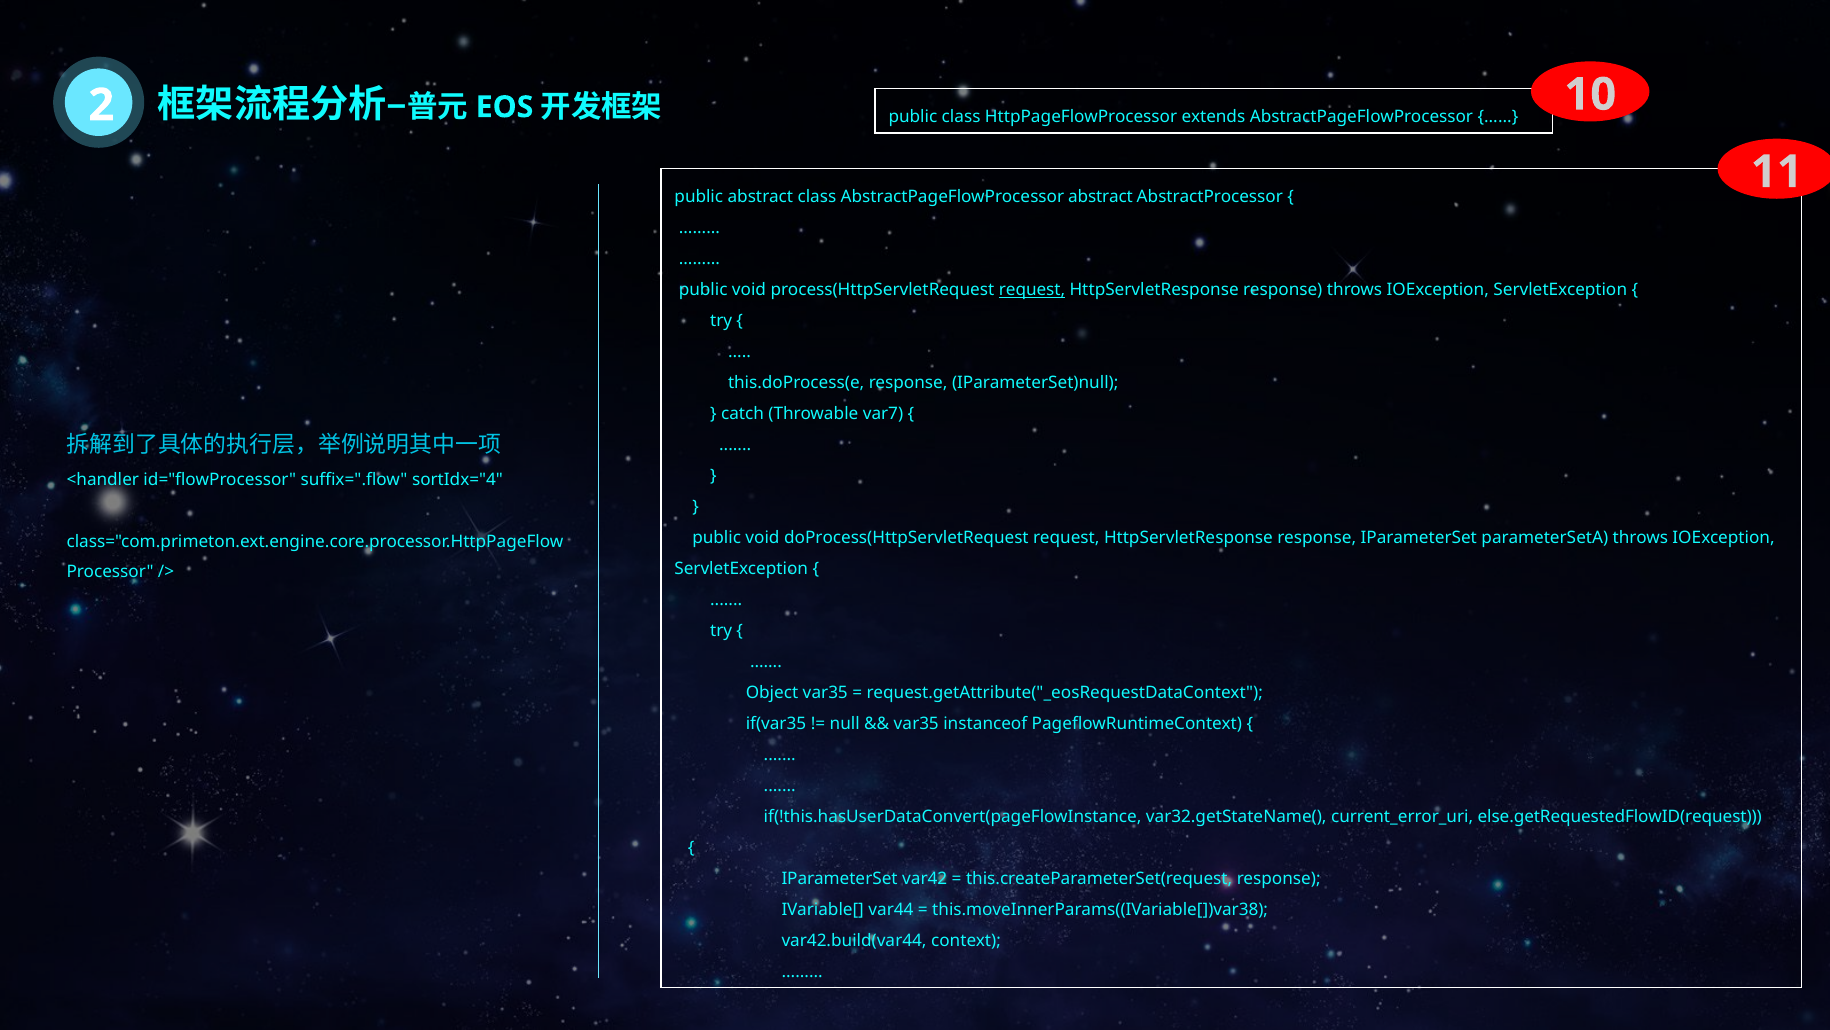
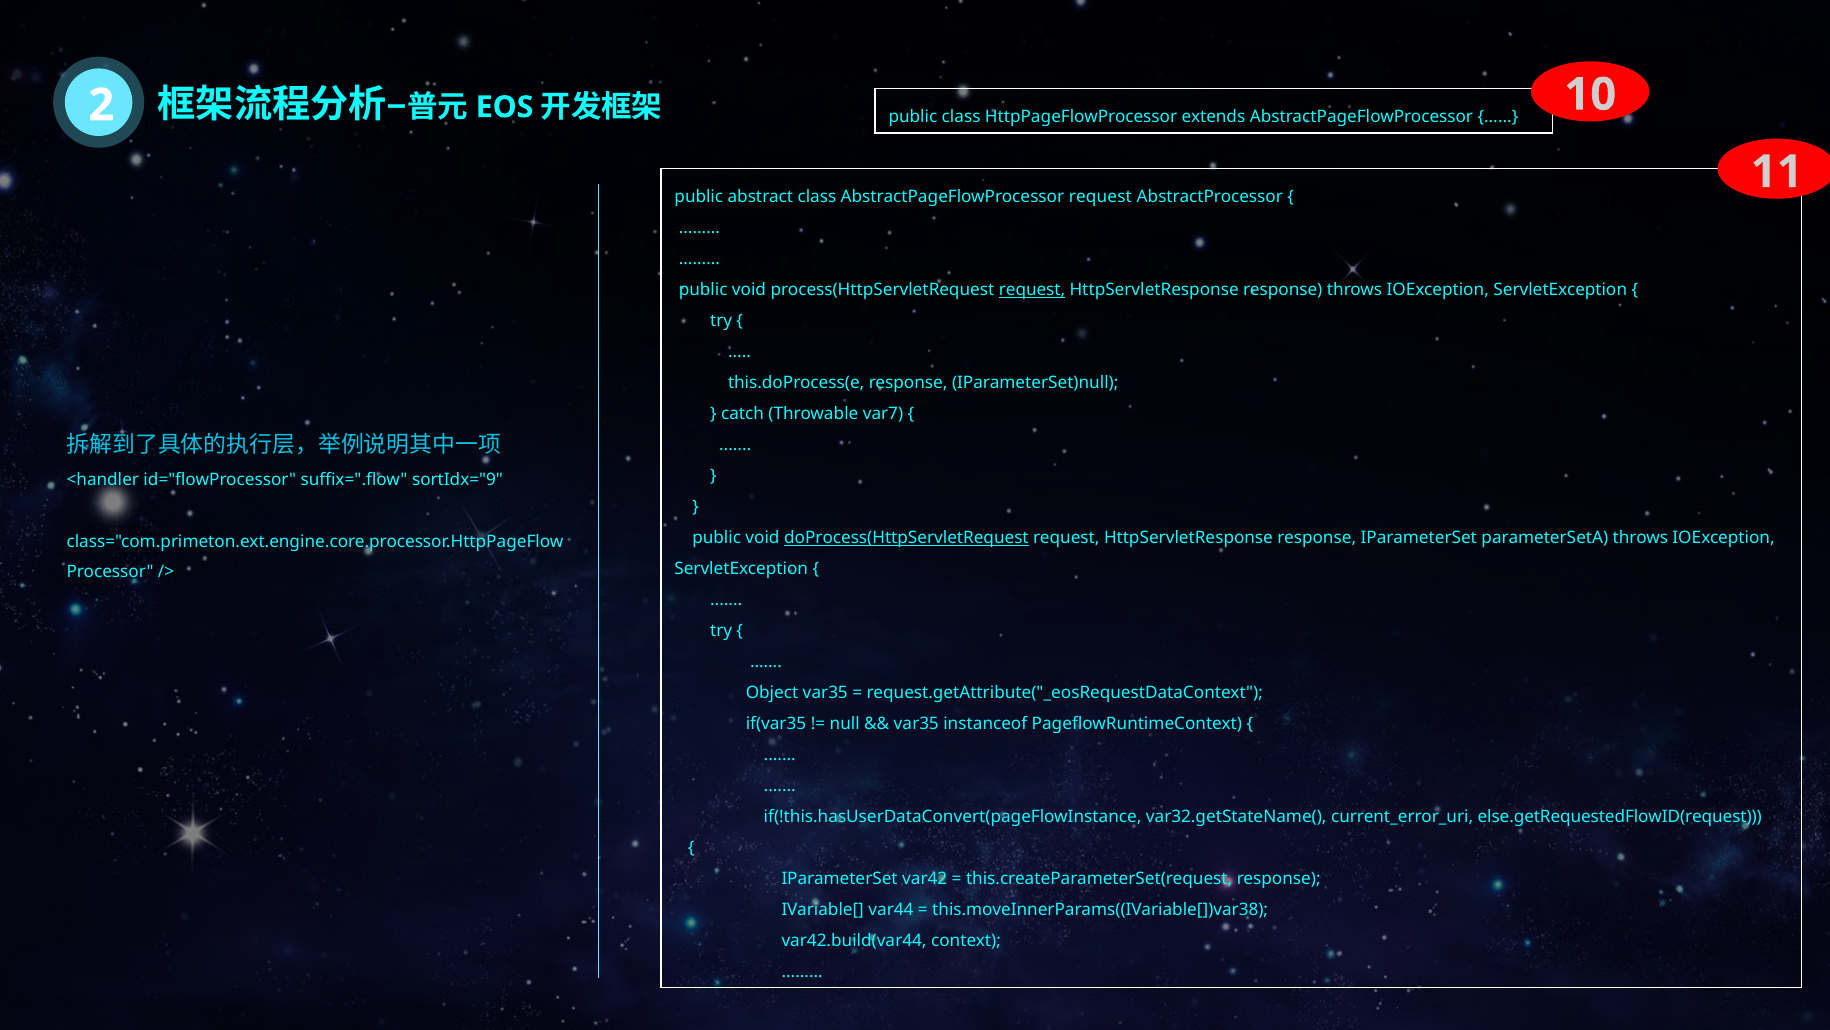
AbstractPageFlowProcessor abstract: abstract -> request
sortIdx="4: sortIdx="4 -> sortIdx="9
doProcess(HttpServletRequest underline: none -> present
